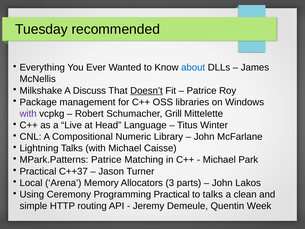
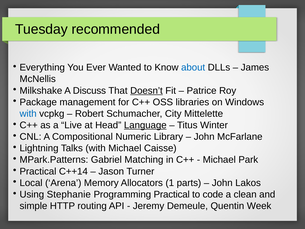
with at (28, 114) colour: purple -> blue
Grill: Grill -> City
Language underline: none -> present
MPark.Patterns Patrice: Patrice -> Gabriel
C++37: C++37 -> C++14
3: 3 -> 1
Ceremony: Ceremony -> Stephanie
to talks: talks -> code
